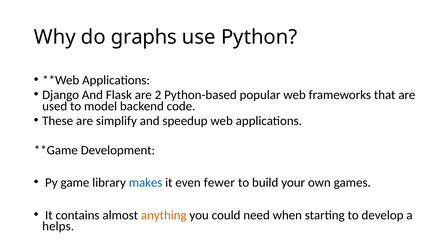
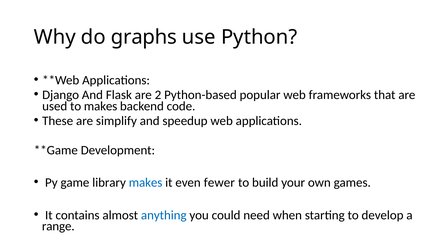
to model: model -> makes
anything colour: orange -> blue
helps: helps -> range
